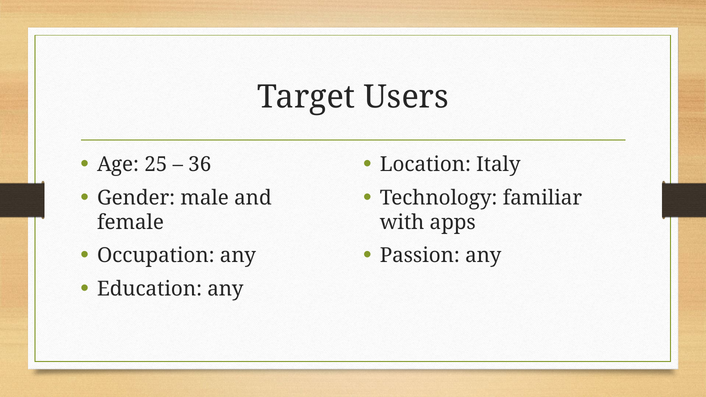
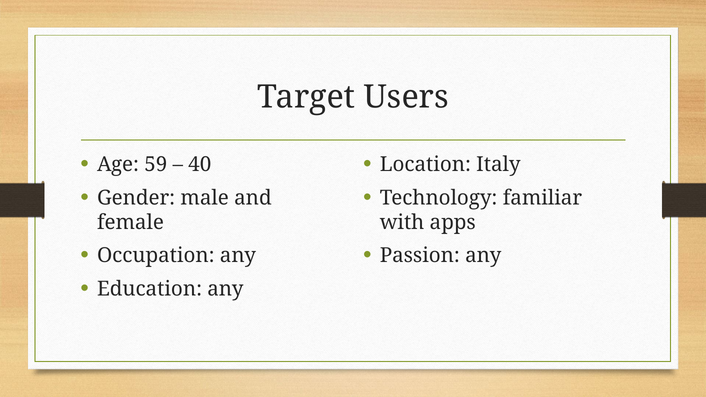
25: 25 -> 59
36: 36 -> 40
